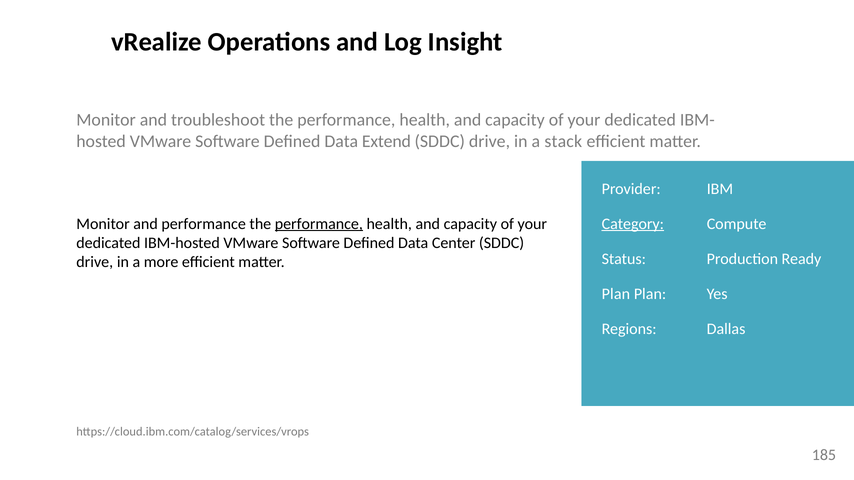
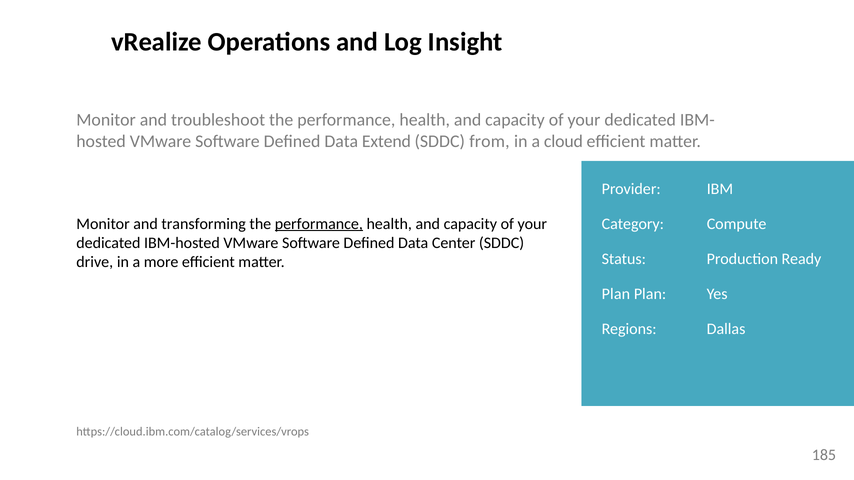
drive at (490, 141): drive -> from
stack: stack -> cloud
and performance: performance -> transforming
Category underline: present -> none
